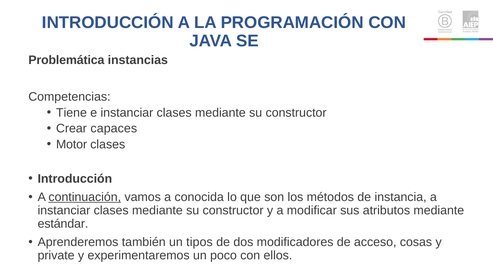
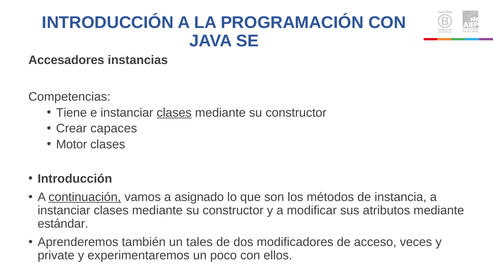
Problemática: Problemática -> Accesadores
clases at (174, 113) underline: none -> present
conocida: conocida -> asignado
tipos: tipos -> tales
cosas: cosas -> veces
